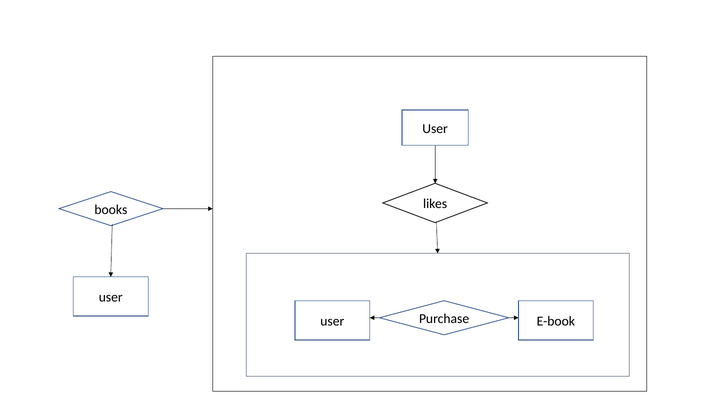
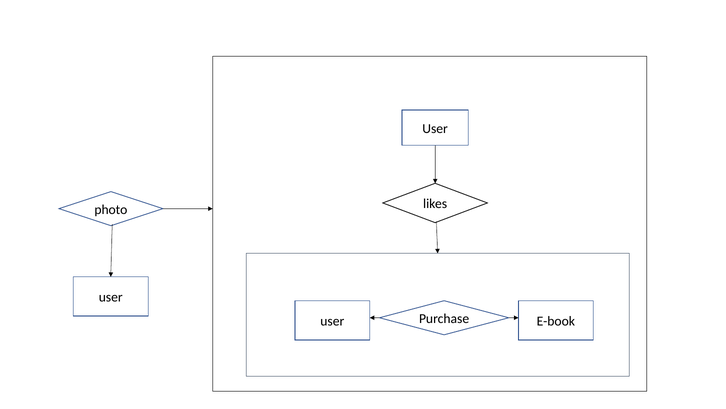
books: books -> photo
